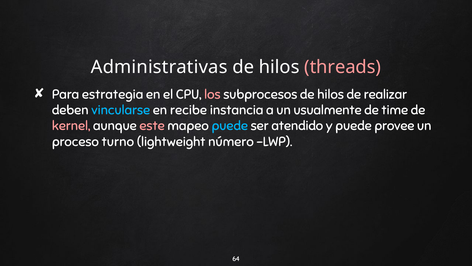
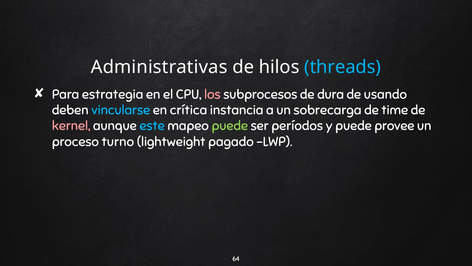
threads colour: pink -> light blue
subprocesos de hilos: hilos -> dura
realizar: realizar -> usando
recibe: recibe -> crítica
usualmente: usualmente -> sobrecarga
este colour: pink -> light blue
puede at (230, 126) colour: light blue -> light green
atendido: atendido -> períodos
número: número -> pagado
